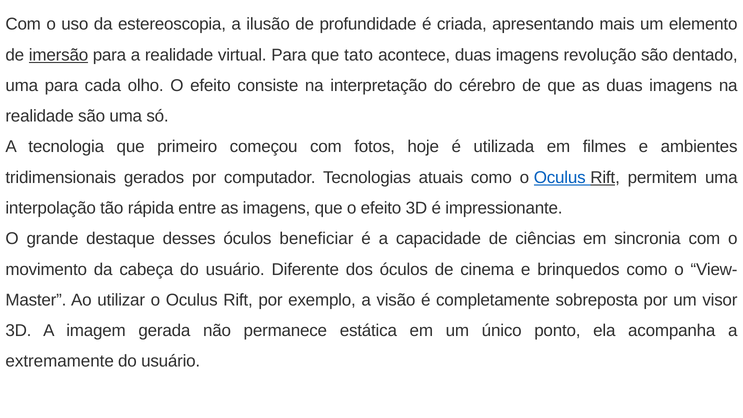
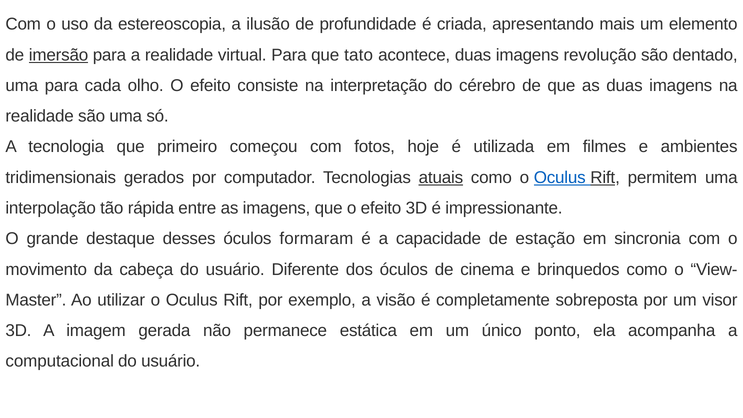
atuais underline: none -> present
beneficiar: beneficiar -> formaram
ciências: ciências -> estação
extremamente: extremamente -> computacional
